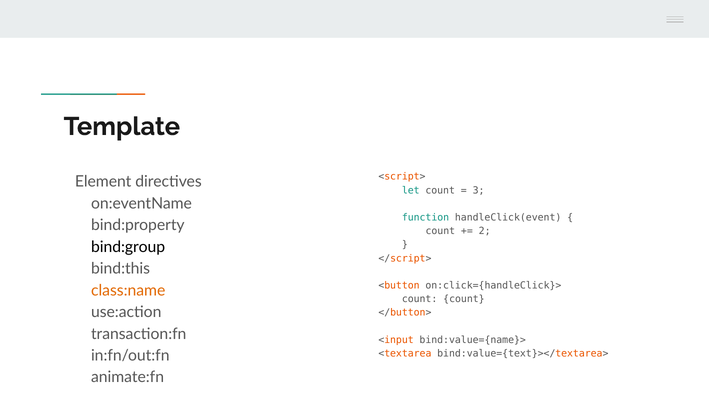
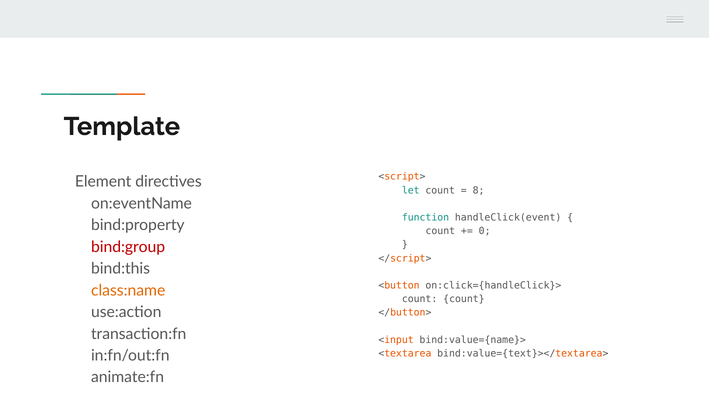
3: 3 -> 8
2: 2 -> 0
bind:group colour: black -> red
